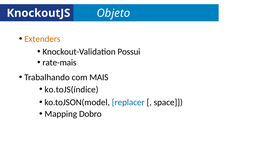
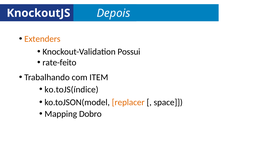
Objeto: Objeto -> Depois
rate-mais: rate-mais -> rate-feito
MAIS: MAIS -> ITEM
replacer colour: blue -> orange
